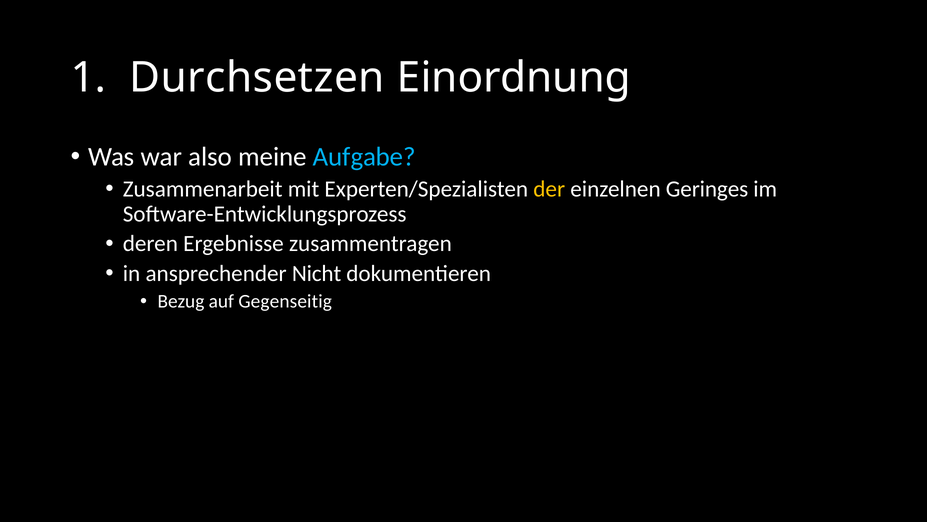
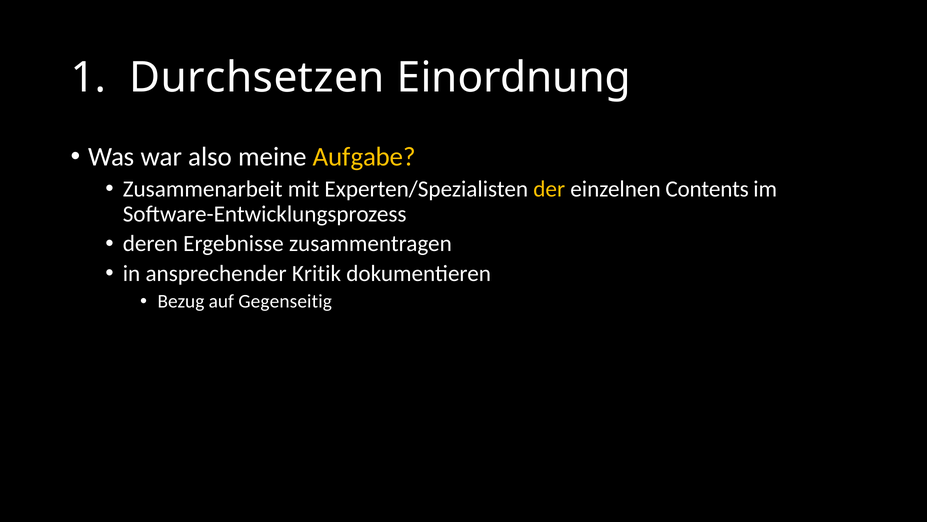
Aufgabe colour: light blue -> yellow
Geringes: Geringes -> Contents
Nicht: Nicht -> Kritik
